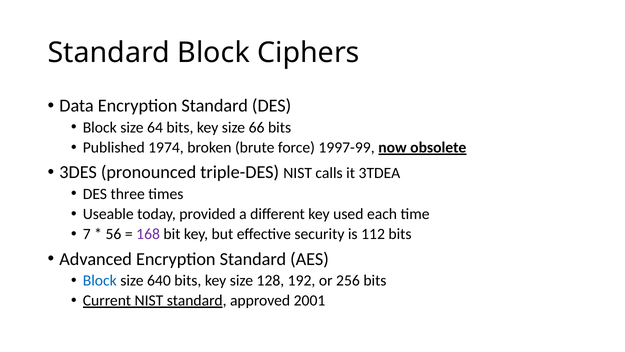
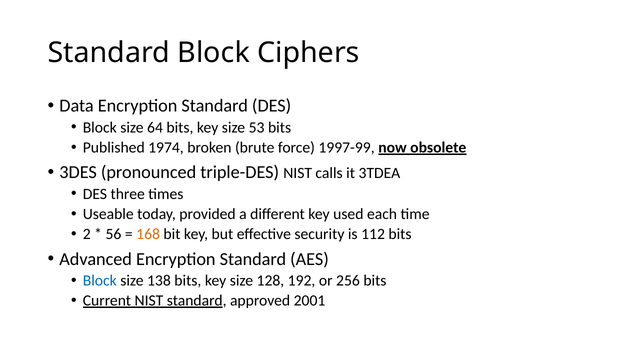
66: 66 -> 53
7: 7 -> 2
168 colour: purple -> orange
640: 640 -> 138
